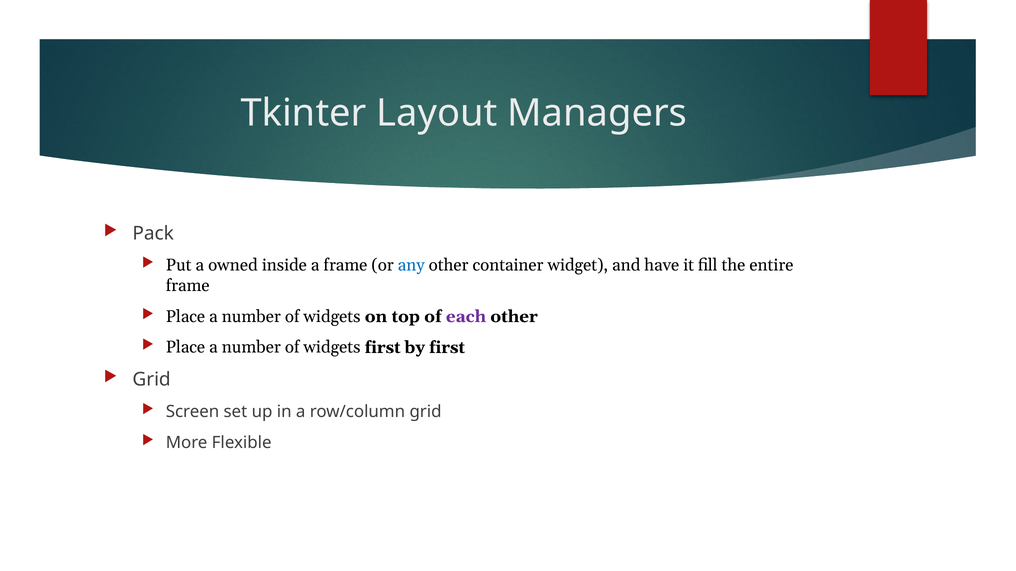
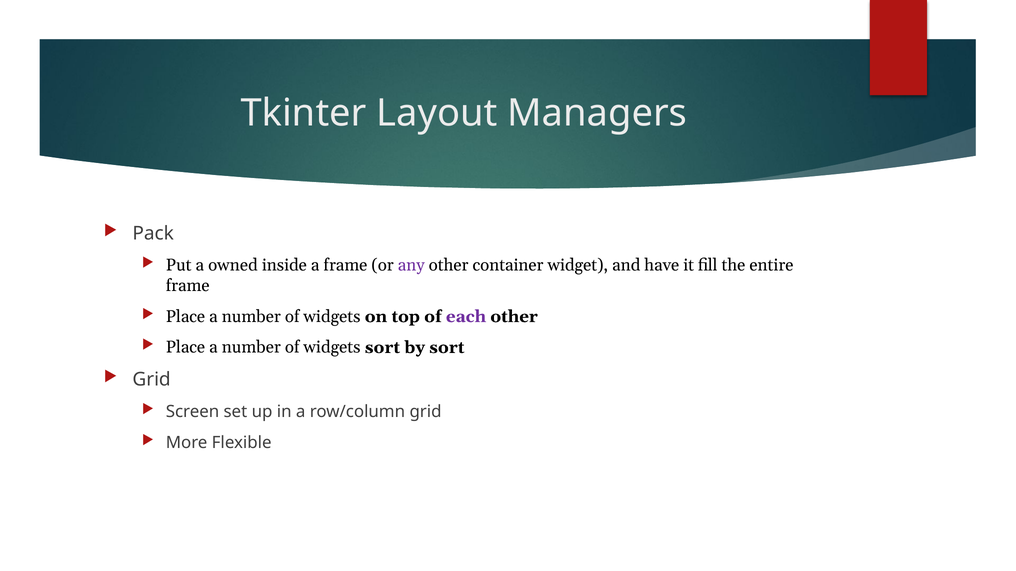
any colour: blue -> purple
widgets first: first -> sort
by first: first -> sort
